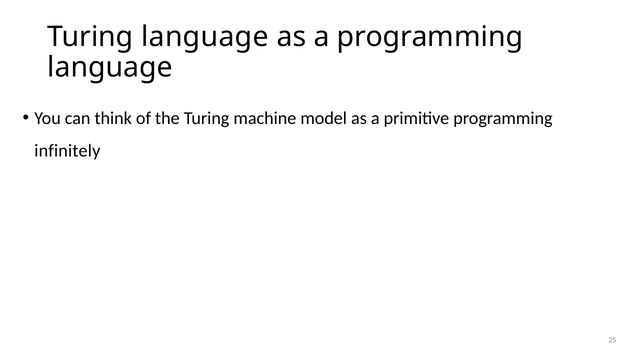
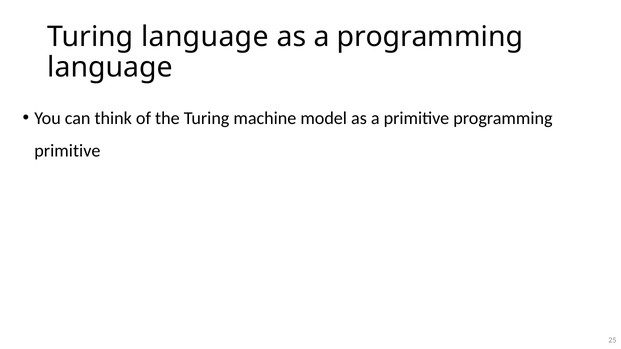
infinitely at (67, 151): infinitely -> primitive
